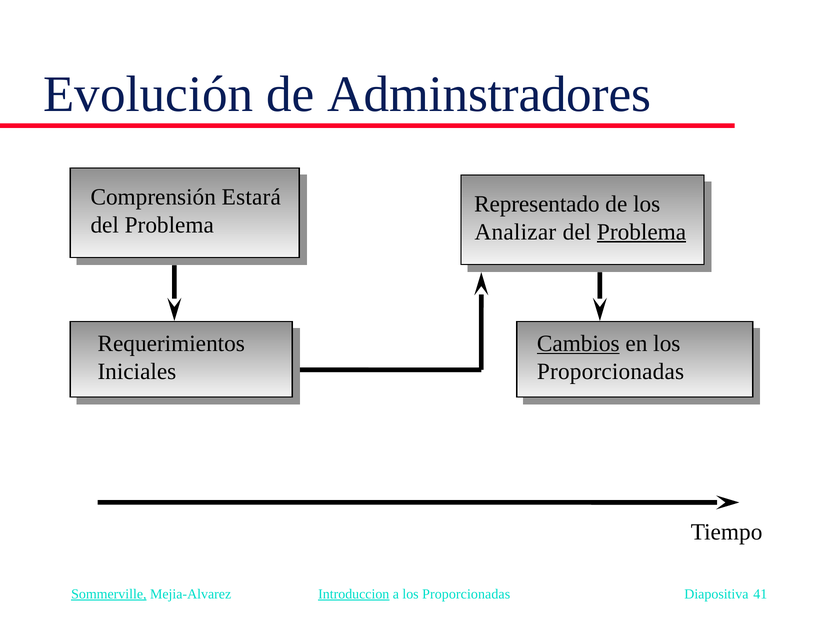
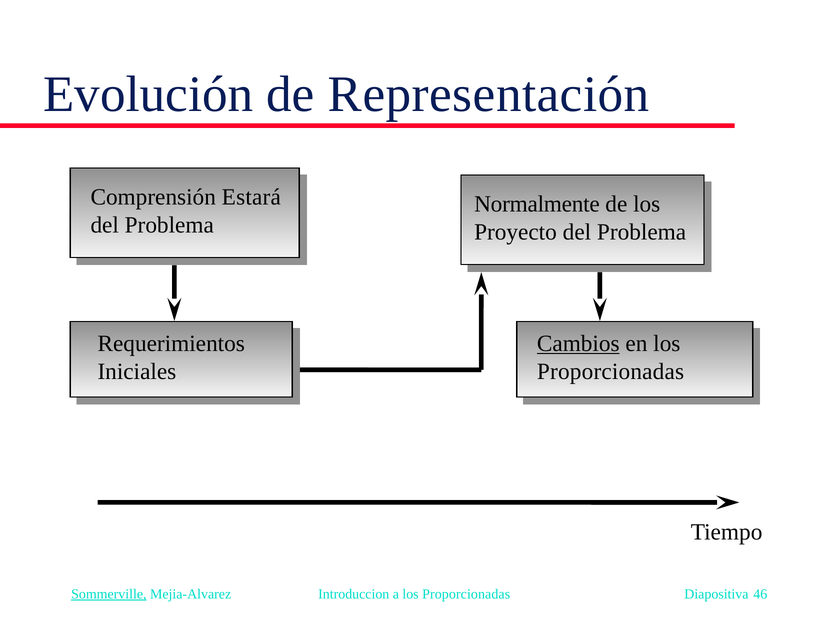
Adminstradores: Adminstradores -> Representación
Representado: Representado -> Normalmente
Analizar: Analizar -> Proyecto
Problema at (642, 232) underline: present -> none
Introduccion underline: present -> none
41: 41 -> 46
